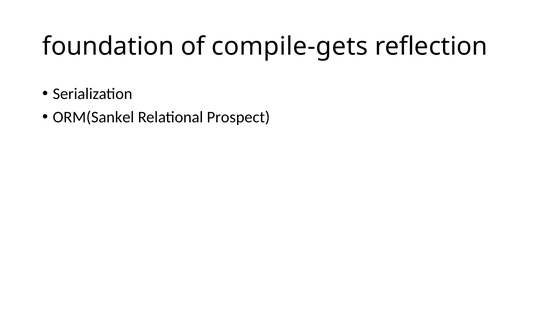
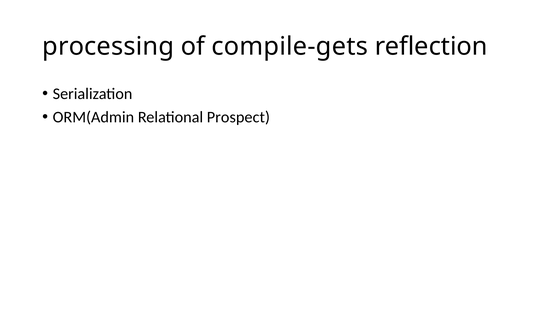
foundation: foundation -> processing
ORM(Sankel: ORM(Sankel -> ORM(Admin
